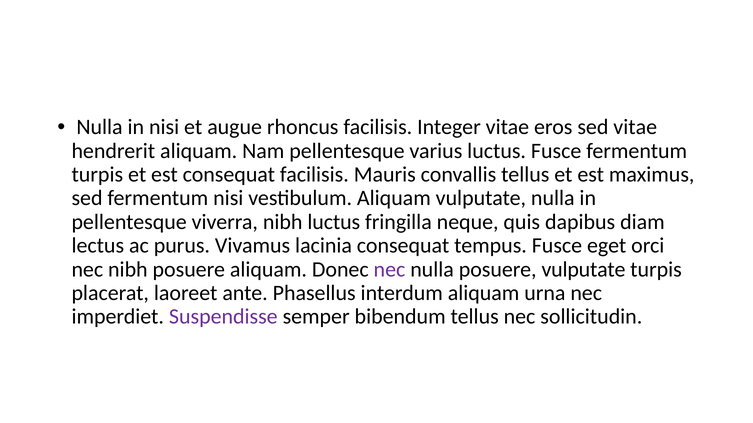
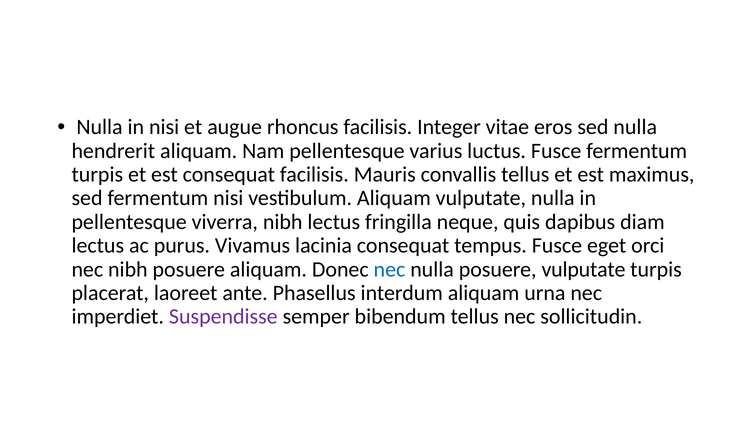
sed vitae: vitae -> nulla
nibh luctus: luctus -> lectus
nec at (389, 270) colour: purple -> blue
